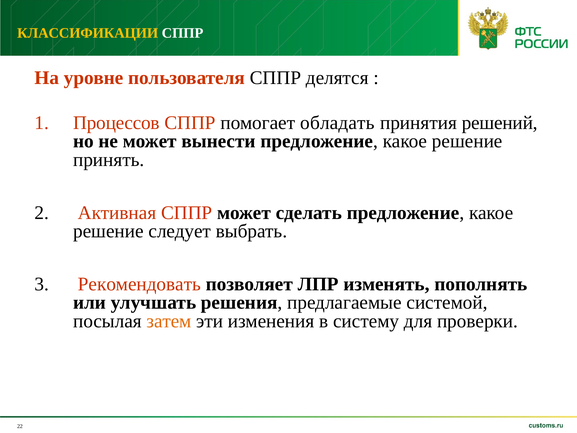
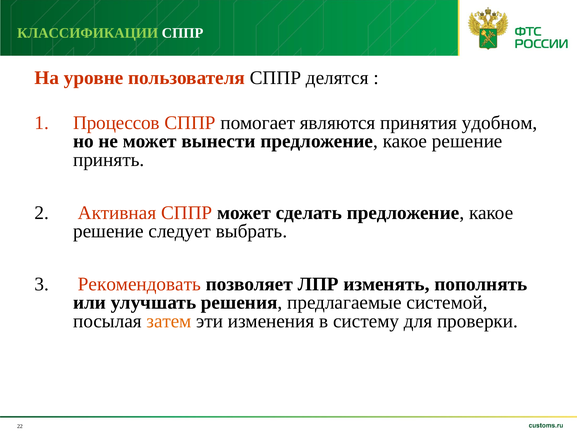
КЛАССИФИКАЦИИ colour: yellow -> light green
обладать: обладать -> являются
решений: решений -> удобном
